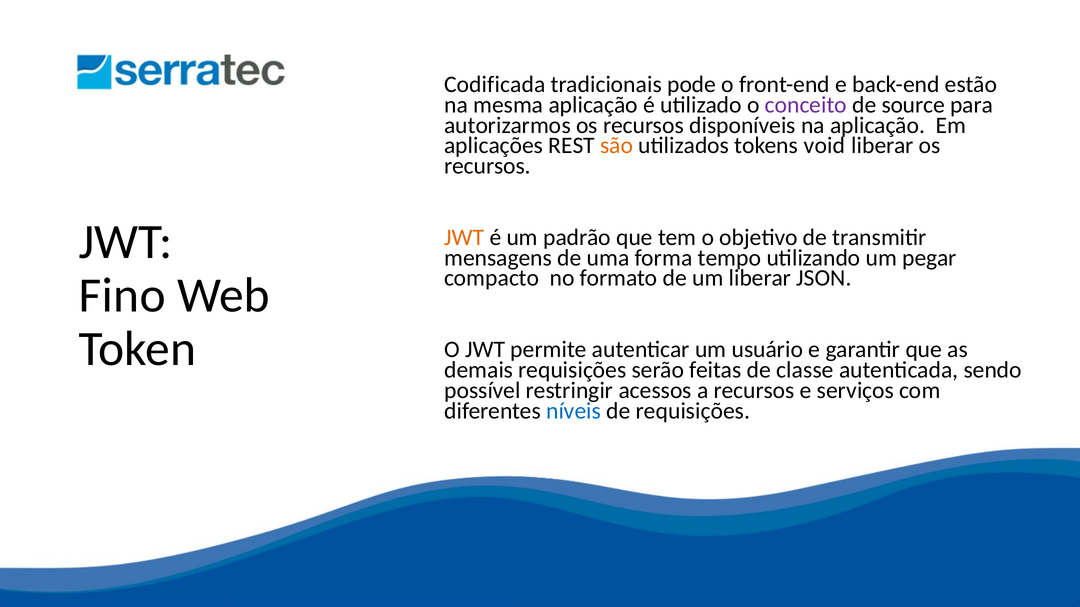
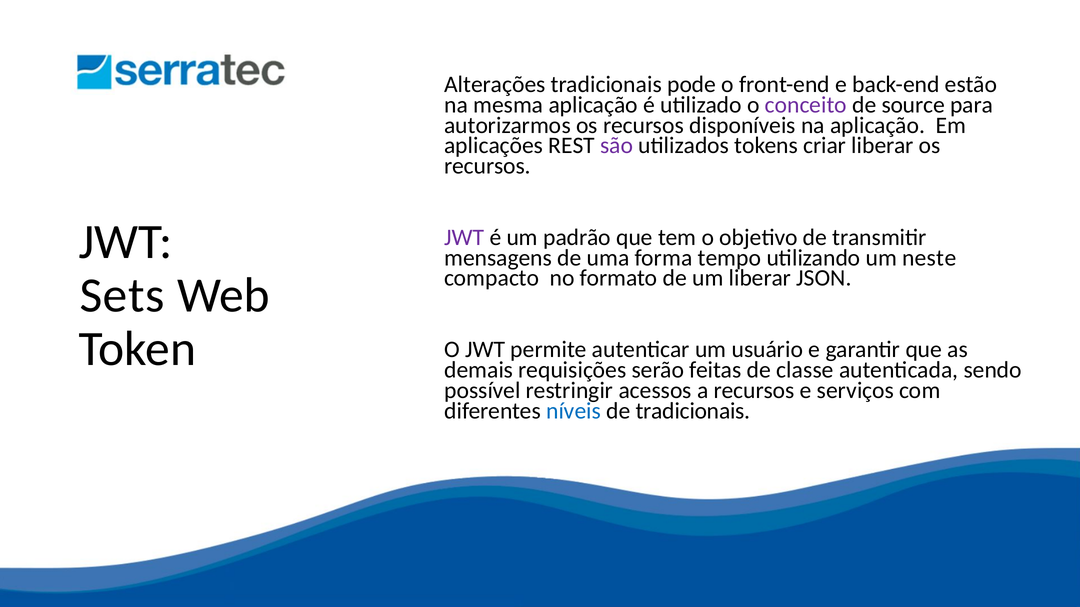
Codificada: Codificada -> Alterações
são colour: orange -> purple
void: void -> criar
JWT at (464, 238) colour: orange -> purple
pegar: pegar -> neste
Fino: Fino -> Sets
de requisições: requisições -> tradicionais
